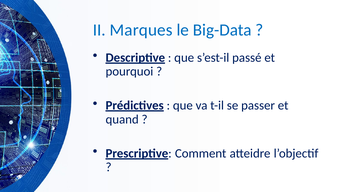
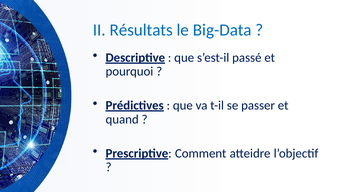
Marques: Marques -> Résultats
